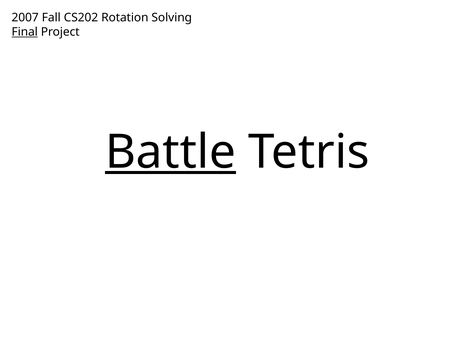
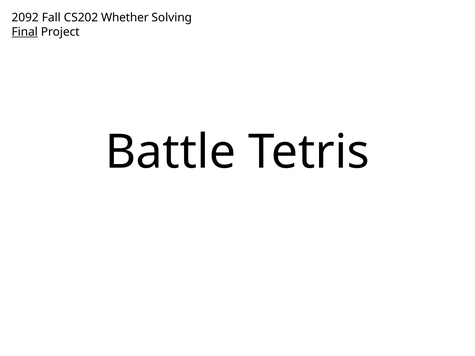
2007: 2007 -> 2092
Rotation: Rotation -> Whether
Battle underline: present -> none
